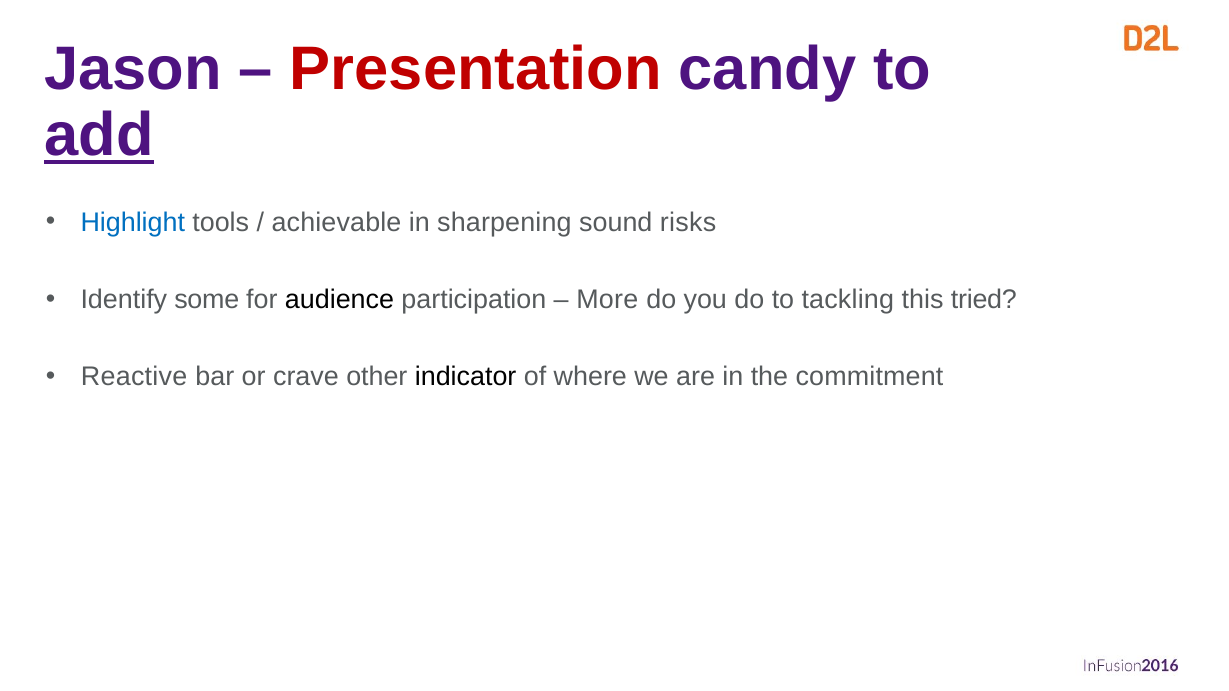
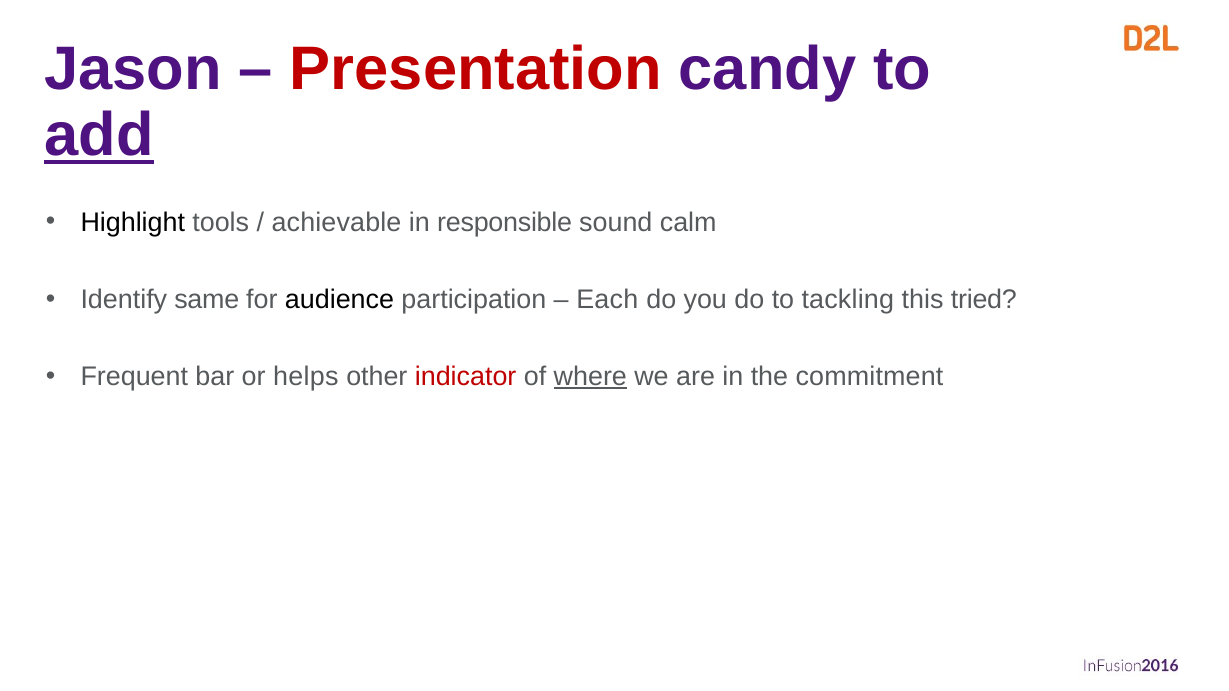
Highlight colour: blue -> black
sharpening: sharpening -> responsible
risks: risks -> calm
some: some -> same
More: More -> Each
Reactive: Reactive -> Frequent
crave: crave -> helps
indicator colour: black -> red
where underline: none -> present
